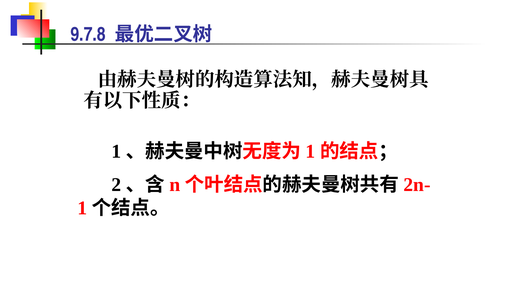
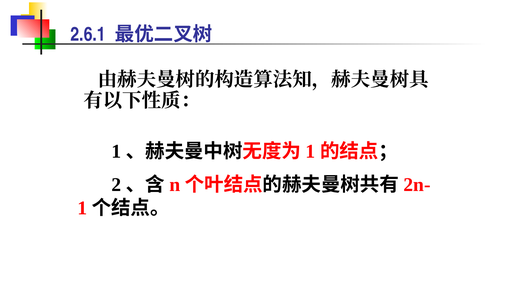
9.7.8: 9.7.8 -> 2.6.1
